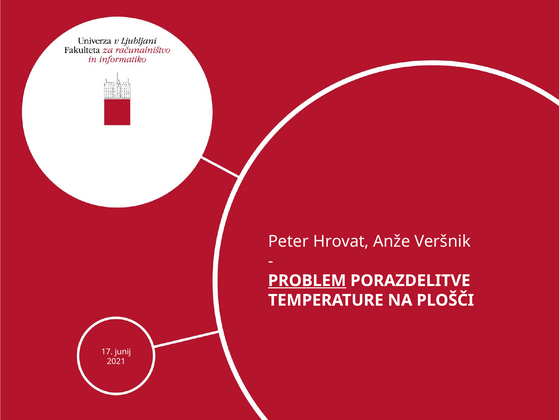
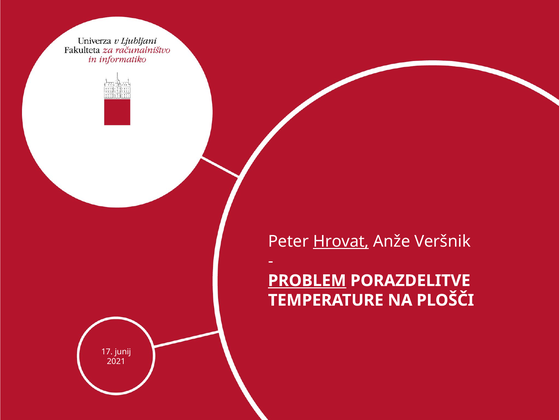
Hrovat underline: none -> present
